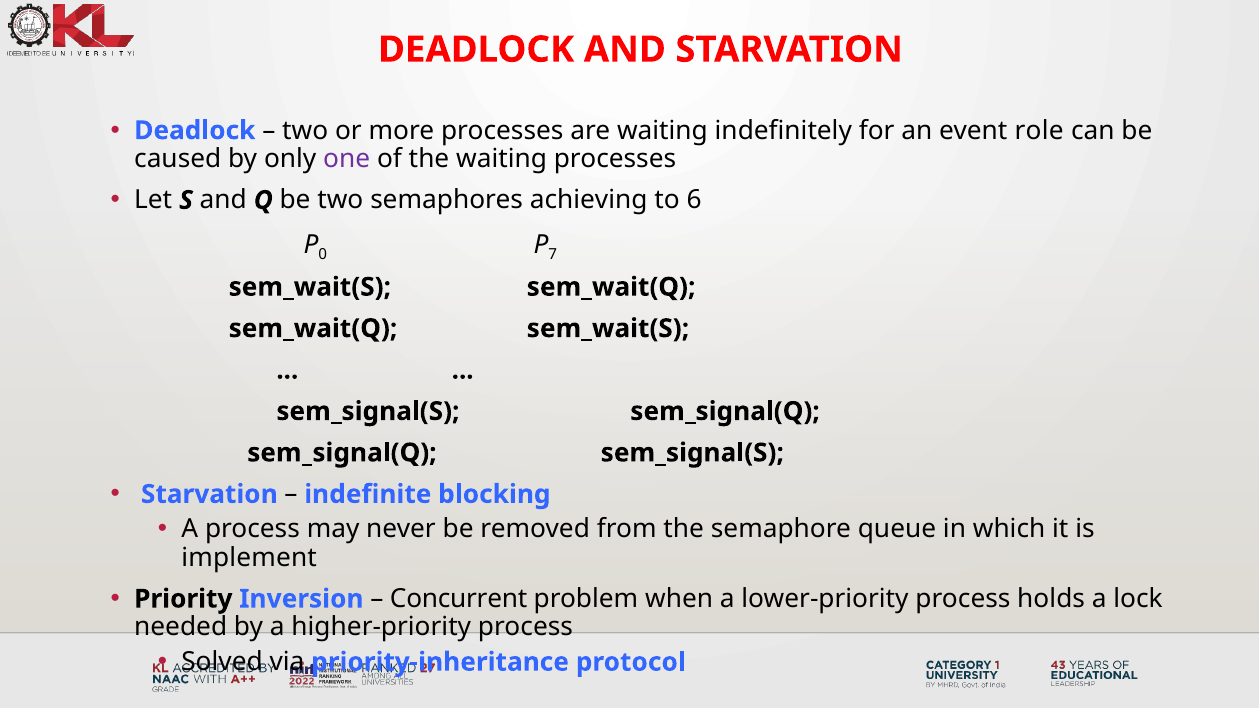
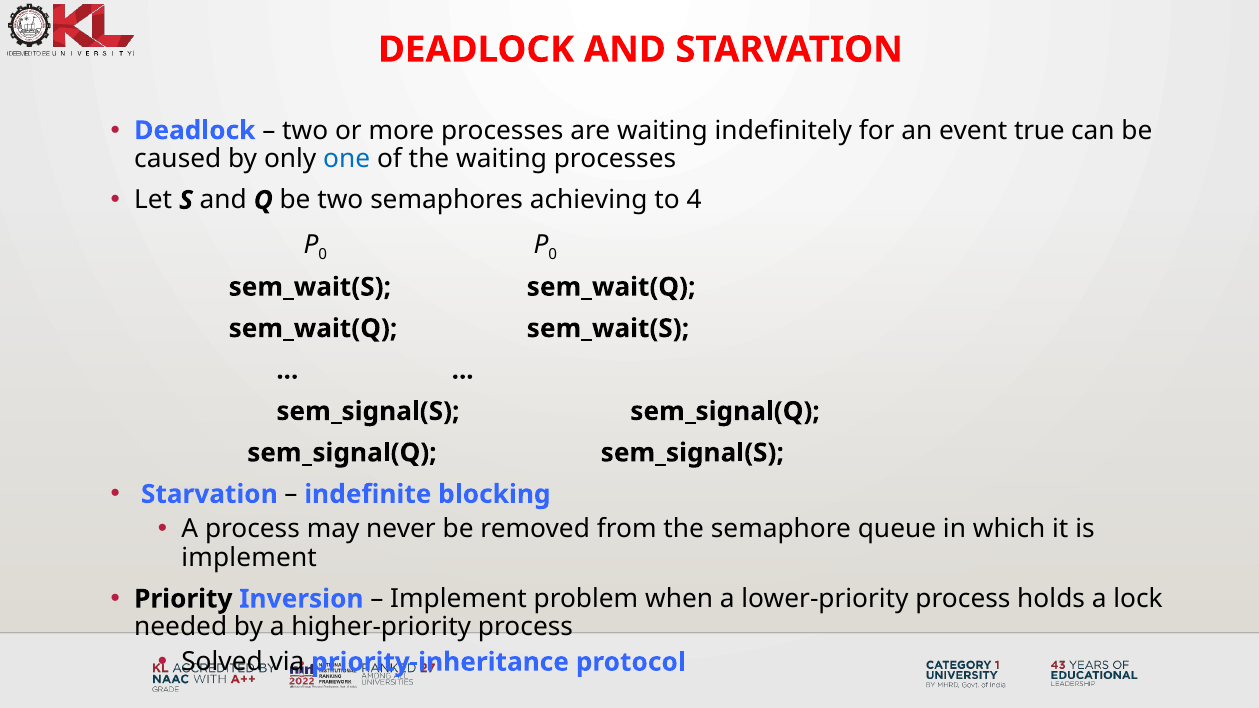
role: role -> true
one colour: purple -> blue
6: 6 -> 4
7 at (553, 255): 7 -> 0
Concurrent at (459, 599): Concurrent -> Implement
